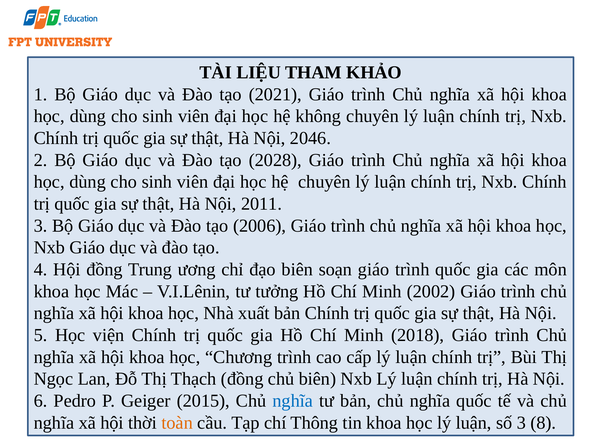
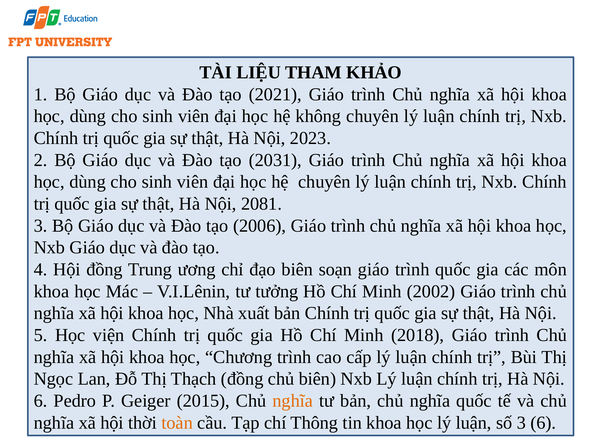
2046: 2046 -> 2023
2028: 2028 -> 2031
2011: 2011 -> 2081
nghĩa at (293, 401) colour: blue -> orange
3 8: 8 -> 6
